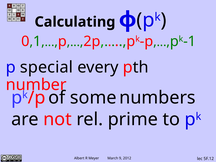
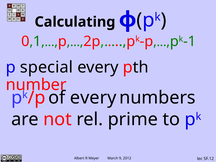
of some: some -> every
